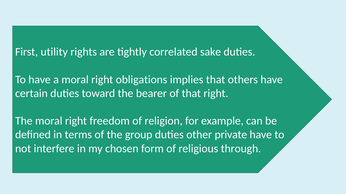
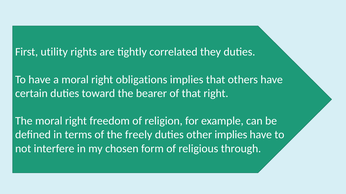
sake: sake -> they
group: group -> freely
other private: private -> implies
